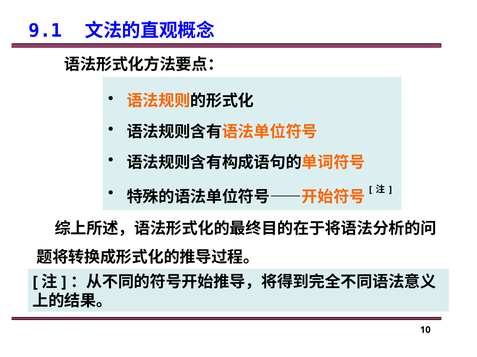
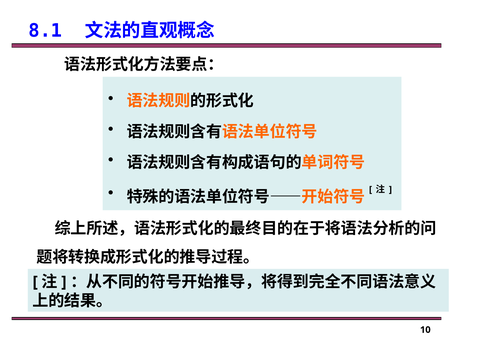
9.1: 9.1 -> 8.1
